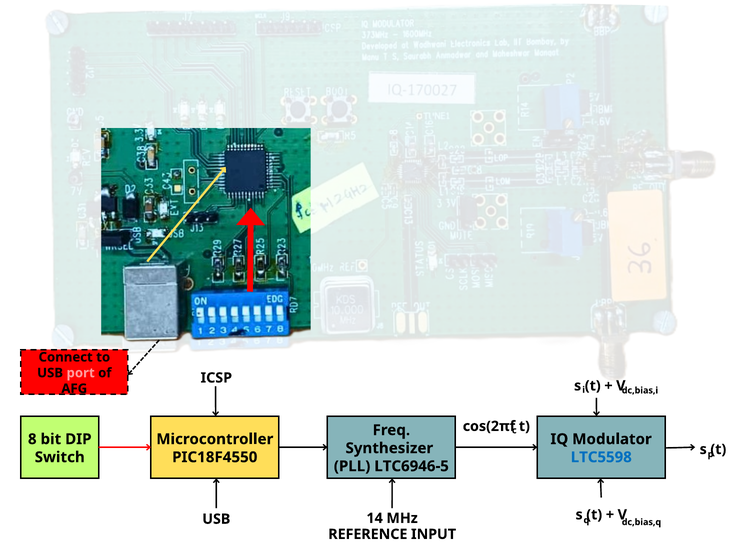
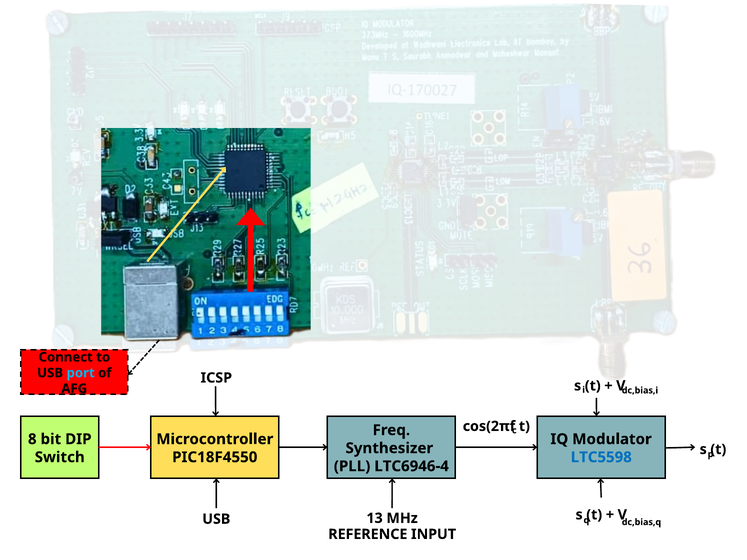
port colour: pink -> light blue
LTC6946-5: LTC6946-5 -> LTC6946-4
14: 14 -> 13
